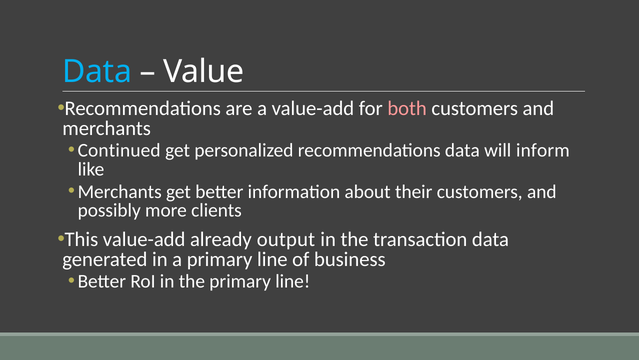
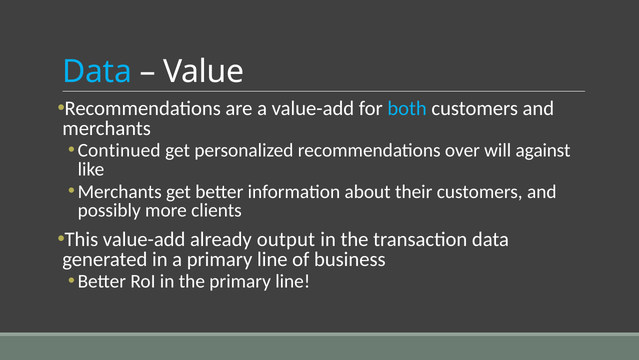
both colour: pink -> light blue
recommendations data: data -> over
inform: inform -> against
